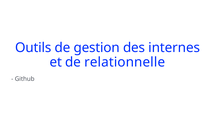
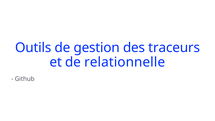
internes: internes -> traceurs
